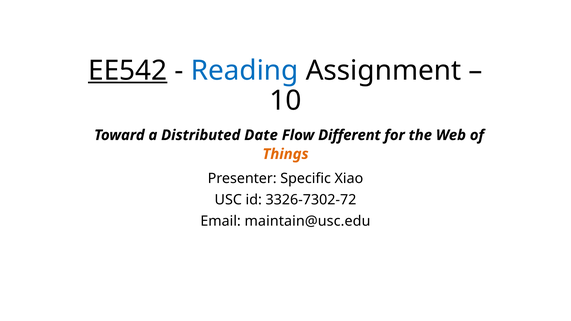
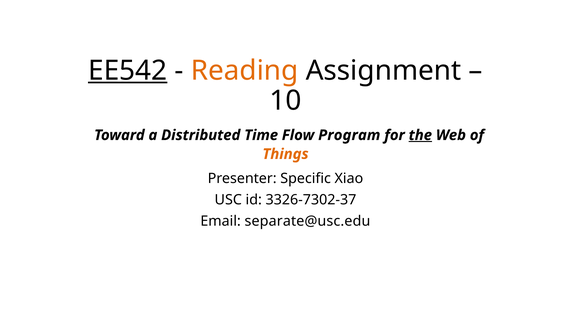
Reading colour: blue -> orange
Date: Date -> Time
Different: Different -> Program
the underline: none -> present
3326-7302-72: 3326-7302-72 -> 3326-7302-37
maintain@usc.edu: maintain@usc.edu -> separate@usc.edu
